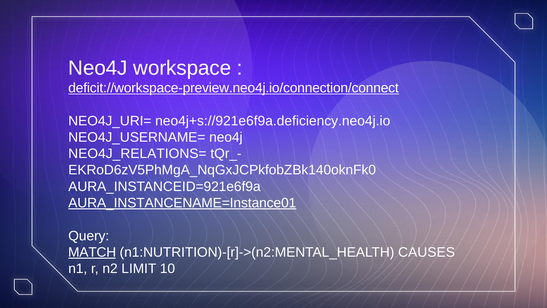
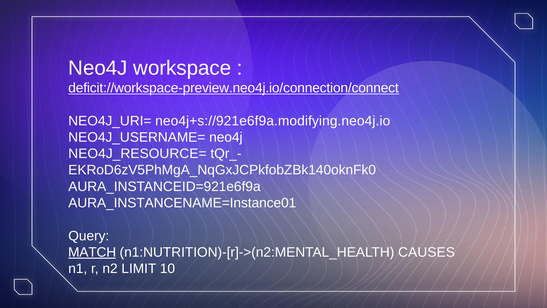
neo4j+s://921e6f9a.deficiency.neo4j.io: neo4j+s://921e6f9a.deficiency.neo4j.io -> neo4j+s://921e6f9a.modifying.neo4j.io
NEO4J_RELATIONS=: NEO4J_RELATIONS= -> NEO4J_RESOURCE=
AURA_INSTANCENAME=Instance01 underline: present -> none
